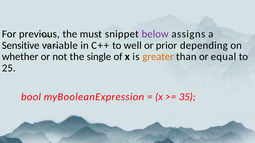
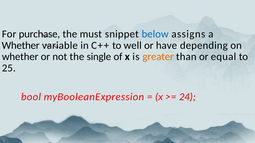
previous: previous -> purchase
below colour: purple -> blue
Sensitive at (21, 45): Sensitive -> Whether
prior: prior -> have
35: 35 -> 24
